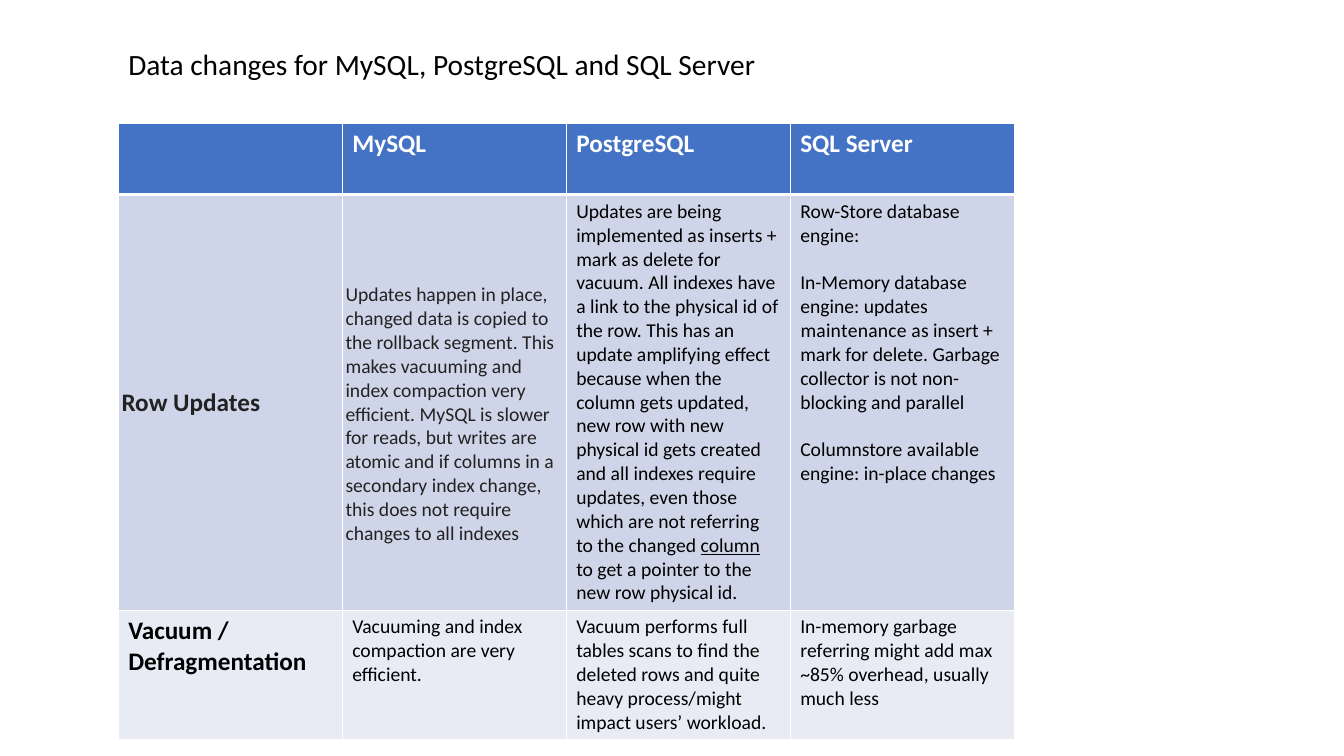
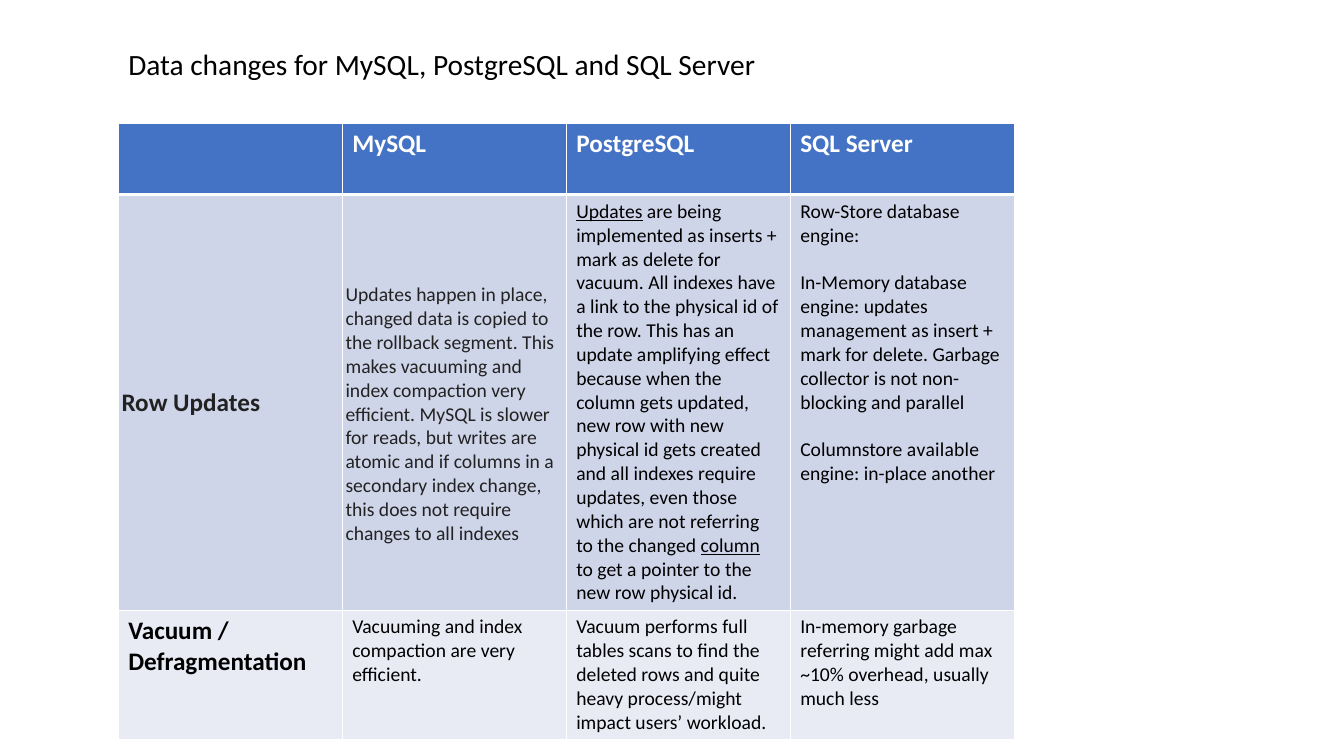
Updates at (609, 212) underline: none -> present
maintenance: maintenance -> management
in-place changes: changes -> another
~85%: ~85% -> ~10%
